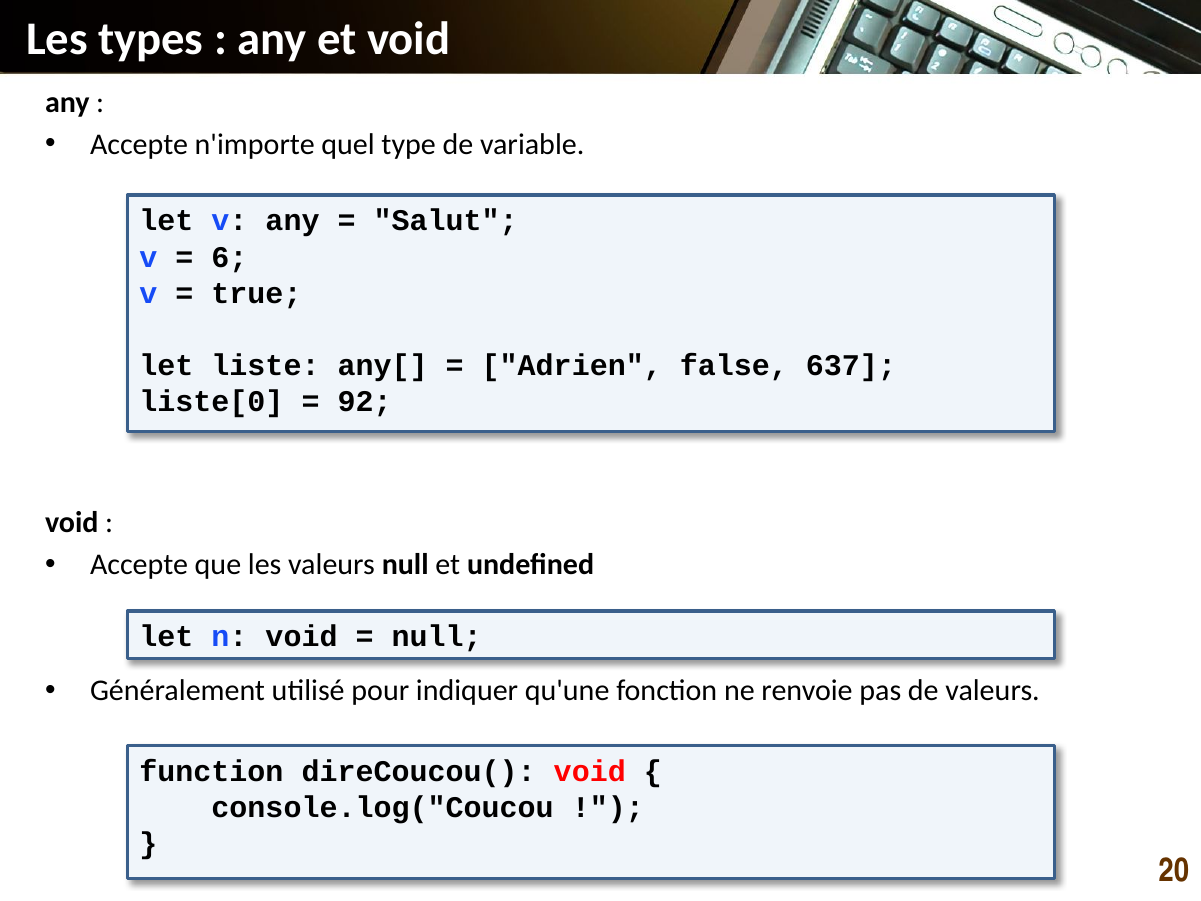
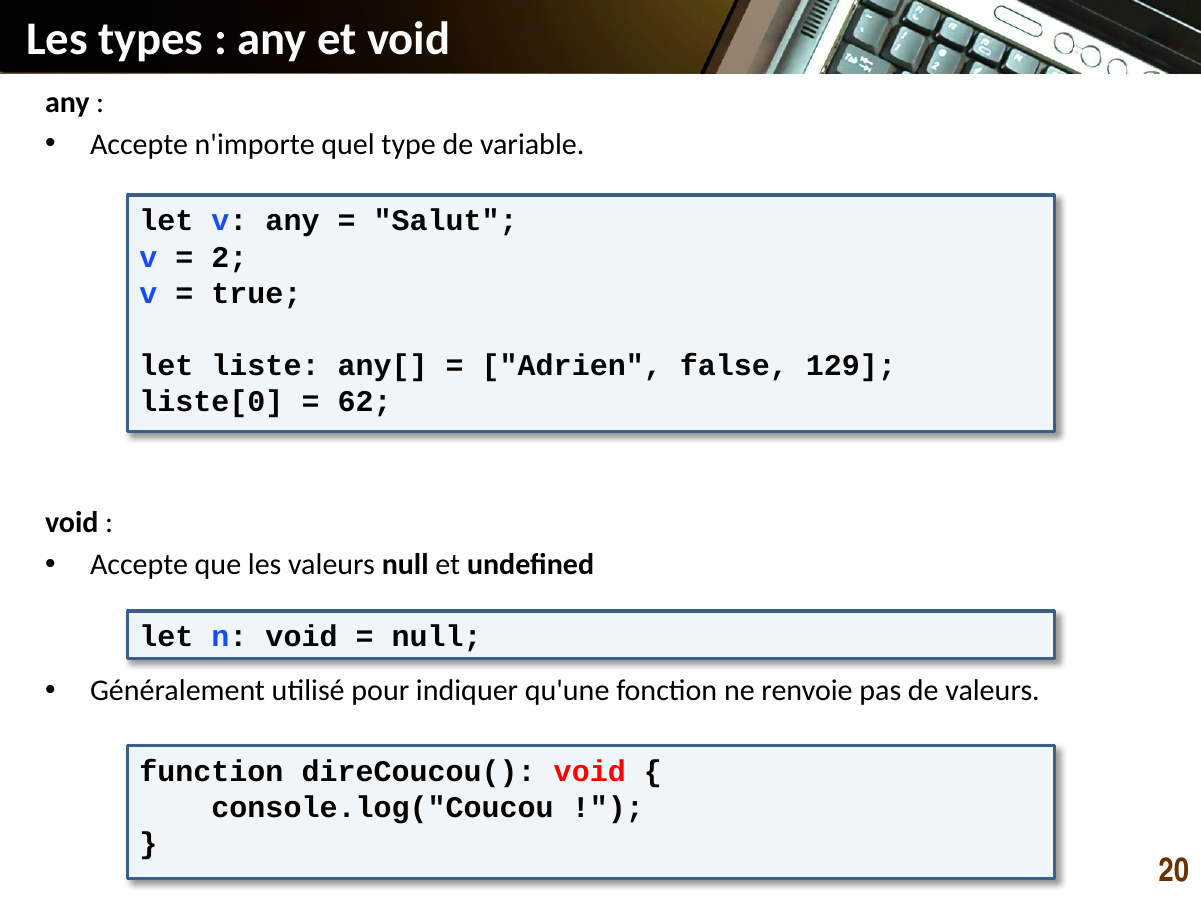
6: 6 -> 2
637: 637 -> 129
92: 92 -> 62
